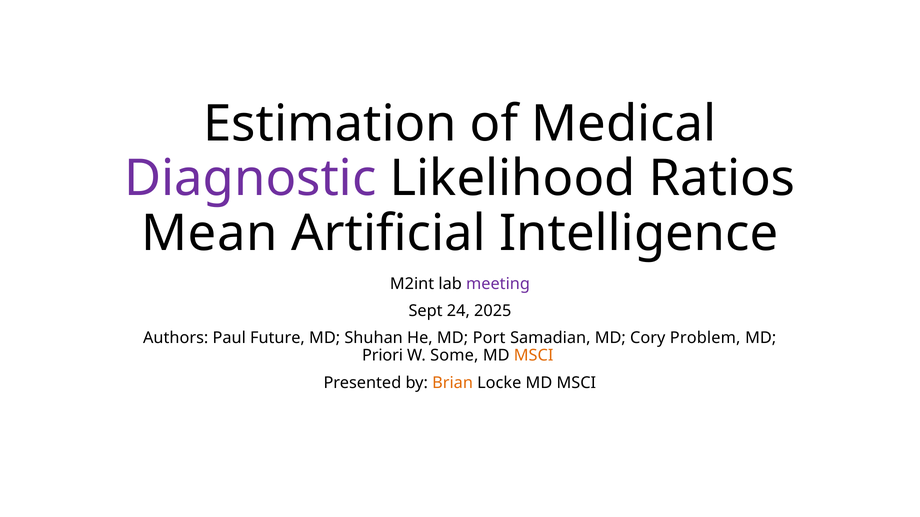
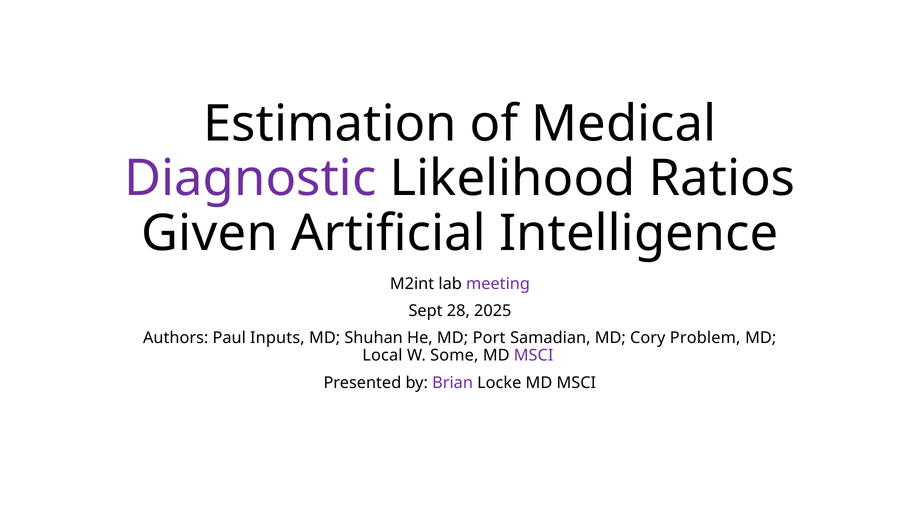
Mean: Mean -> Given
24: 24 -> 28
Future: Future -> Inputs
Priori: Priori -> Local
MSCI at (534, 356) colour: orange -> purple
Brian colour: orange -> purple
